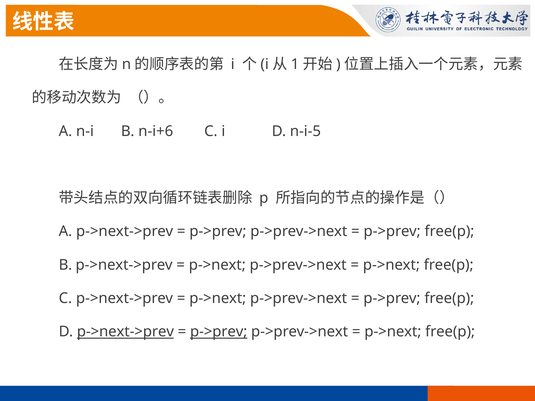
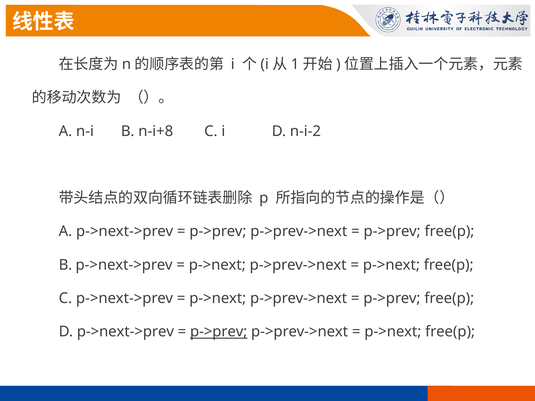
n-i+6: n-i+6 -> n-i+8
n-i-5: n-i-5 -> n-i-2
p->next->prev at (125, 332) underline: present -> none
